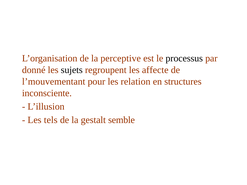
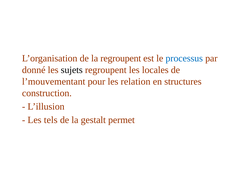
la perceptive: perceptive -> regroupent
processus colour: black -> blue
affecte: affecte -> locales
inconsciente: inconsciente -> construction
semble: semble -> permet
